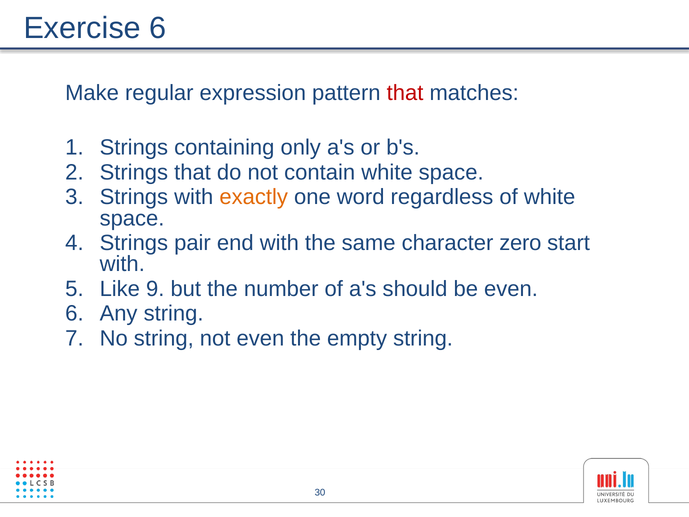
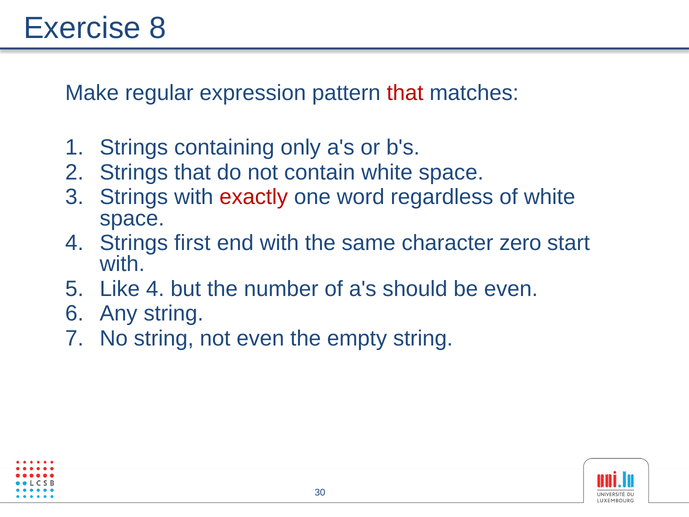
Exercise 6: 6 -> 8
exactly colour: orange -> red
pair: pair -> first
Like 9: 9 -> 4
